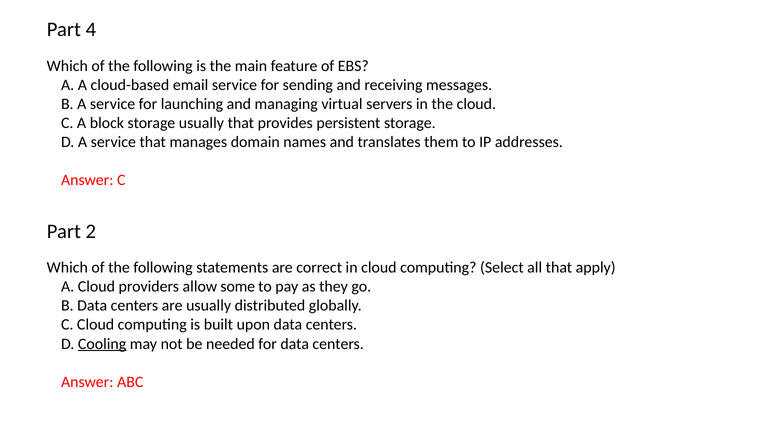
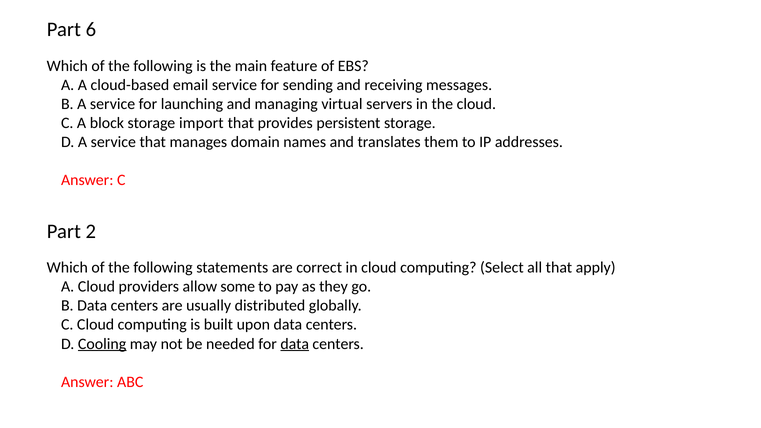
4: 4 -> 6
storage usually: usually -> import
data at (295, 344) underline: none -> present
